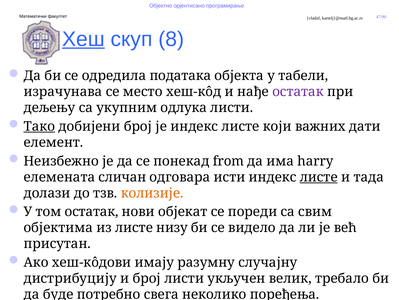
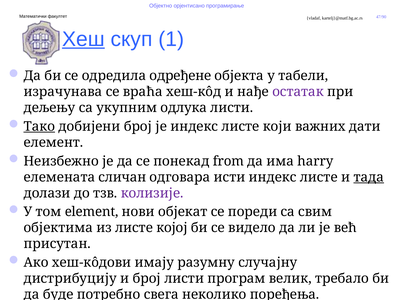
8: 8 -> 1
података: података -> одређене
место: место -> враћа
листе at (319, 177) underline: present -> none
тада underline: none -> present
колизије colour: orange -> purple
том остатак: остатак -> element
низу: низу -> којој
укључен: укључен -> програм
